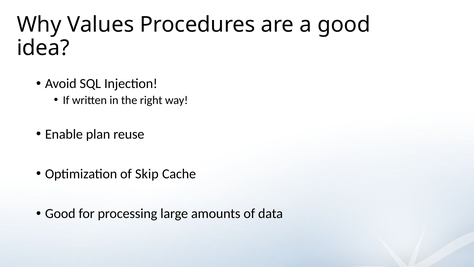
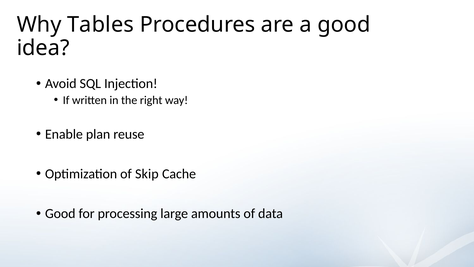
Values: Values -> Tables
